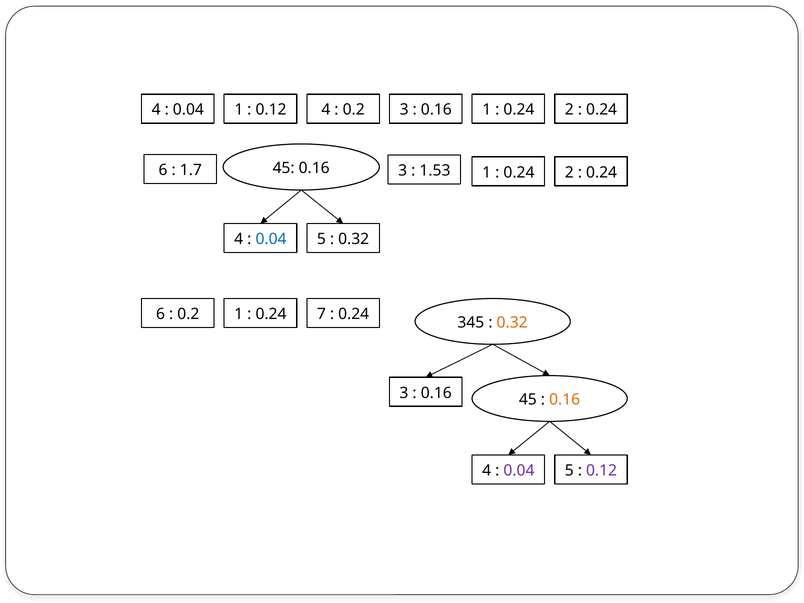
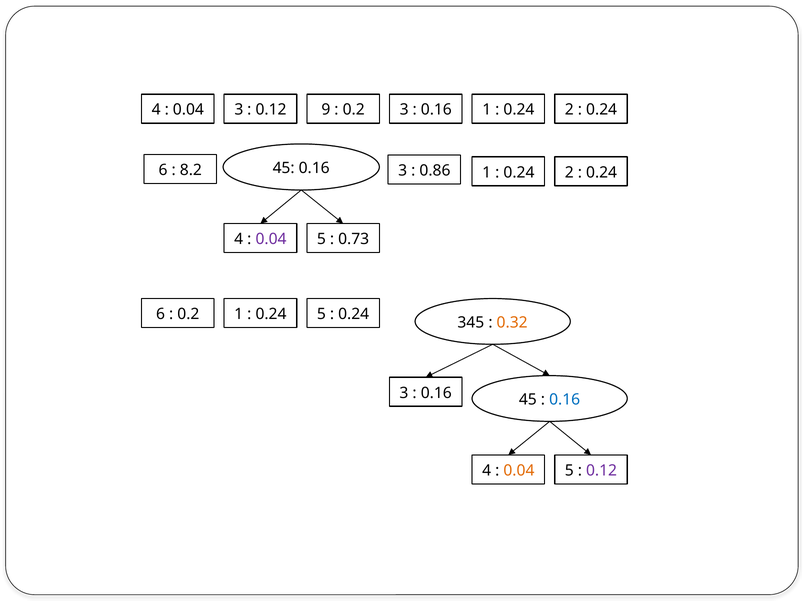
0.04 1: 1 -> 3
0.12 4: 4 -> 9
1.7: 1.7 -> 8.2
1.53: 1.53 -> 0.86
0.04 at (271, 239) colour: blue -> purple
0.32 at (354, 239): 0.32 -> 0.73
0.24 7: 7 -> 5
0.16 at (565, 400) colour: orange -> blue
0.04 at (519, 470) colour: purple -> orange
